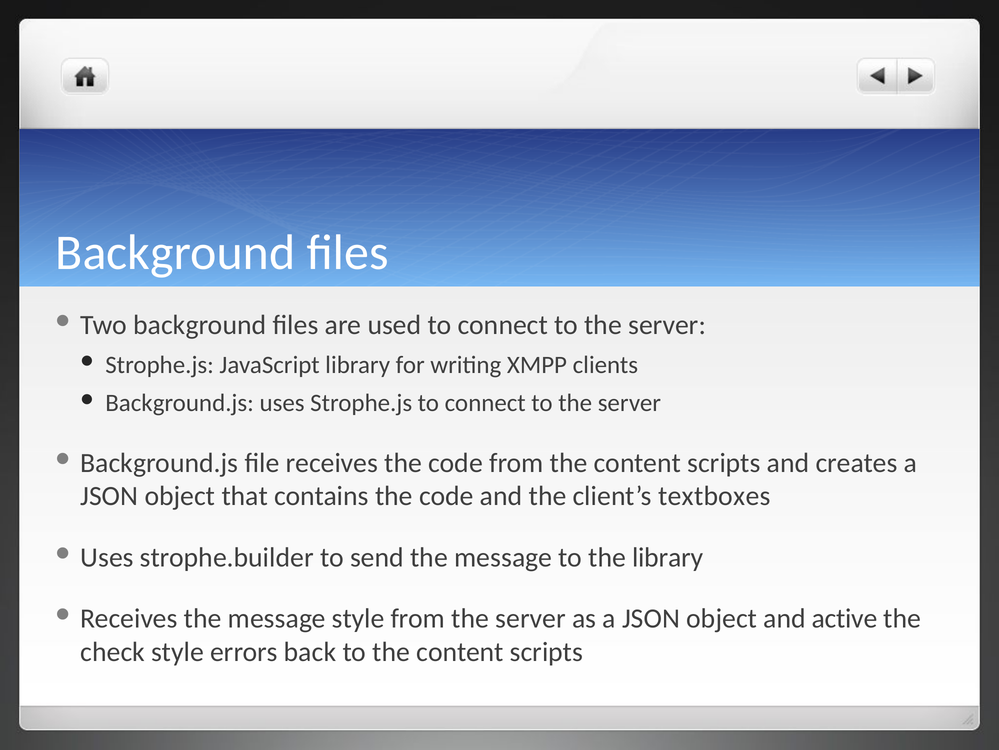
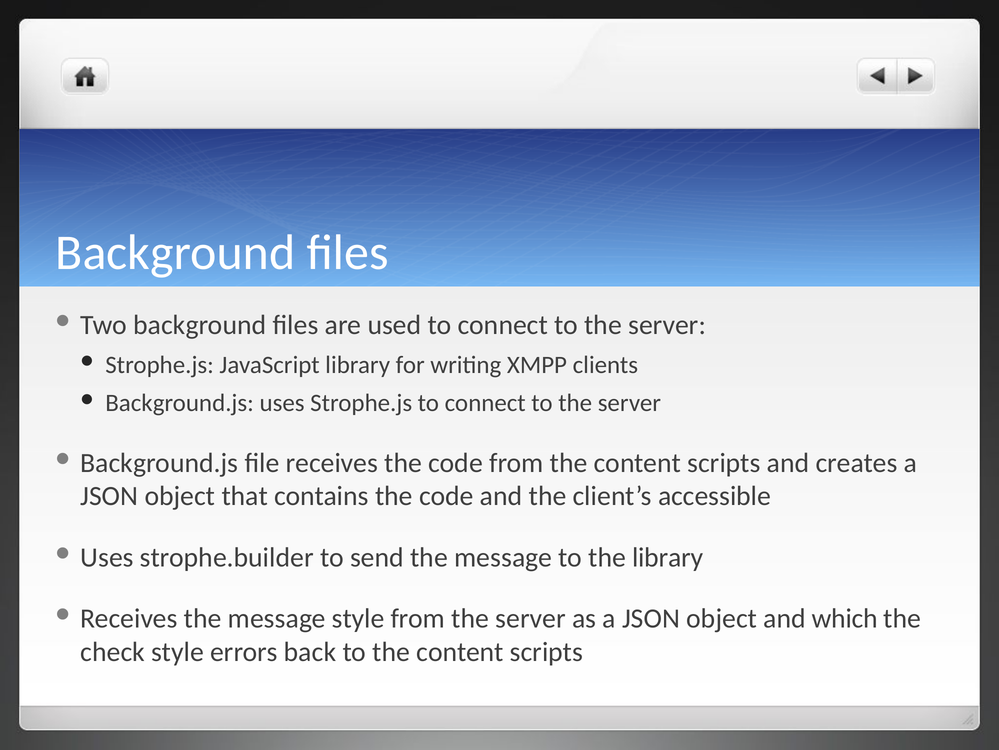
textboxes: textboxes -> accessible
active: active -> which
